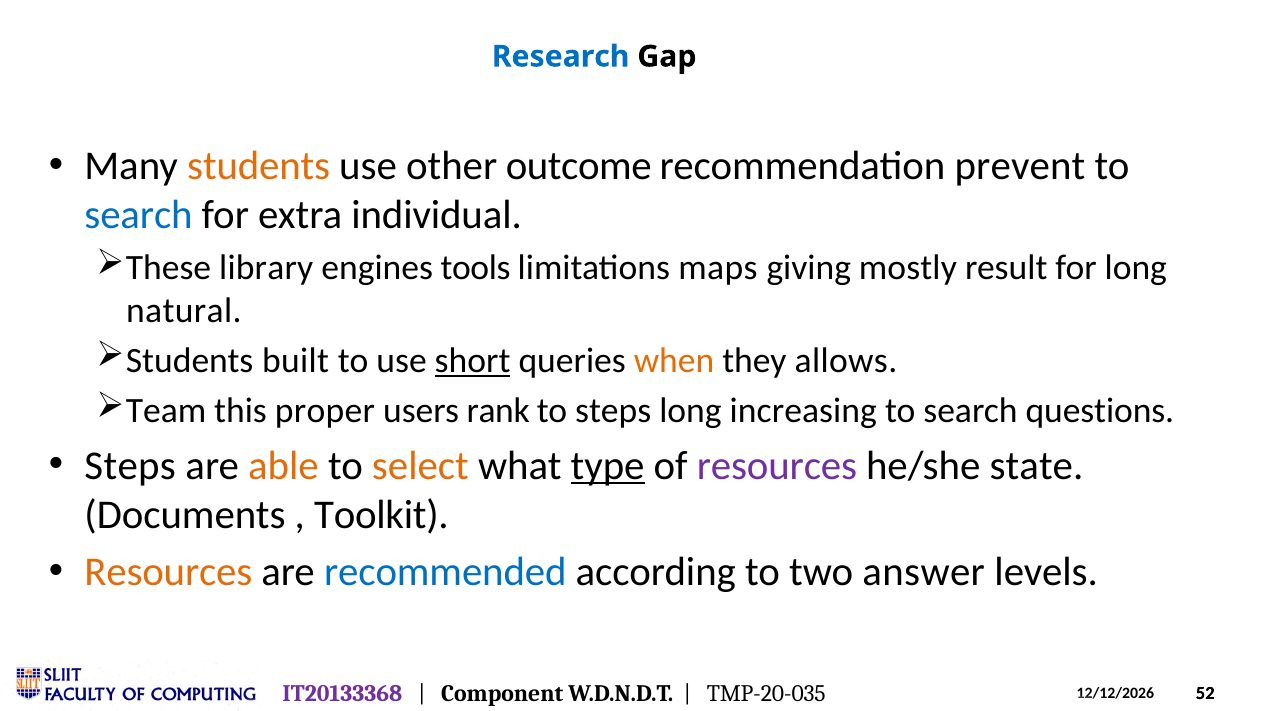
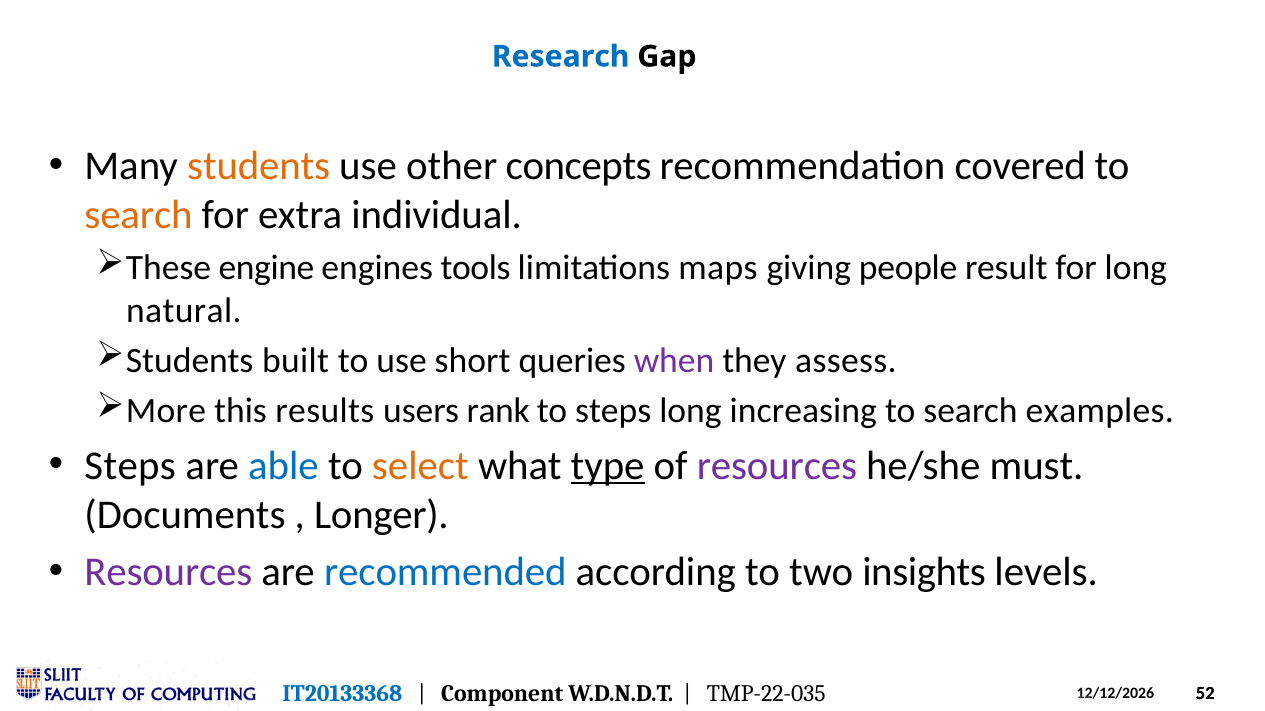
outcome: outcome -> concepts
prevent: prevent -> covered
search at (138, 215) colour: blue -> orange
library: library -> engine
mostly: mostly -> people
short underline: present -> none
when colour: orange -> purple
allows: allows -> assess
Team: Team -> More
proper: proper -> results
questions: questions -> examples
able colour: orange -> blue
state: state -> must
Toolkit: Toolkit -> Longer
Resources at (168, 573) colour: orange -> purple
answer: answer -> insights
IT20133368 colour: purple -> blue
TMP-20-035: TMP-20-035 -> TMP-22-035
